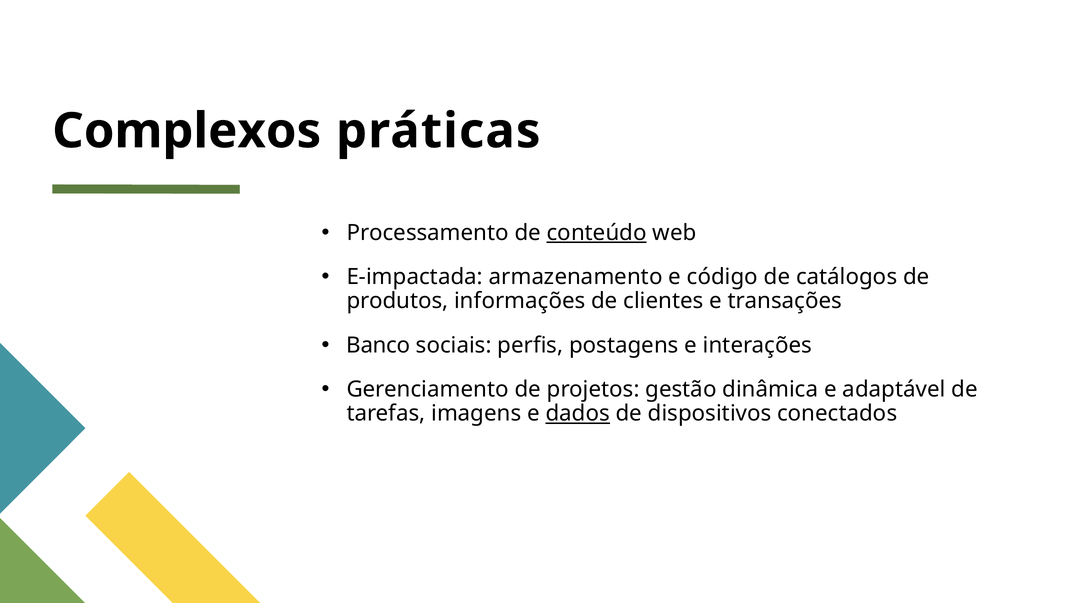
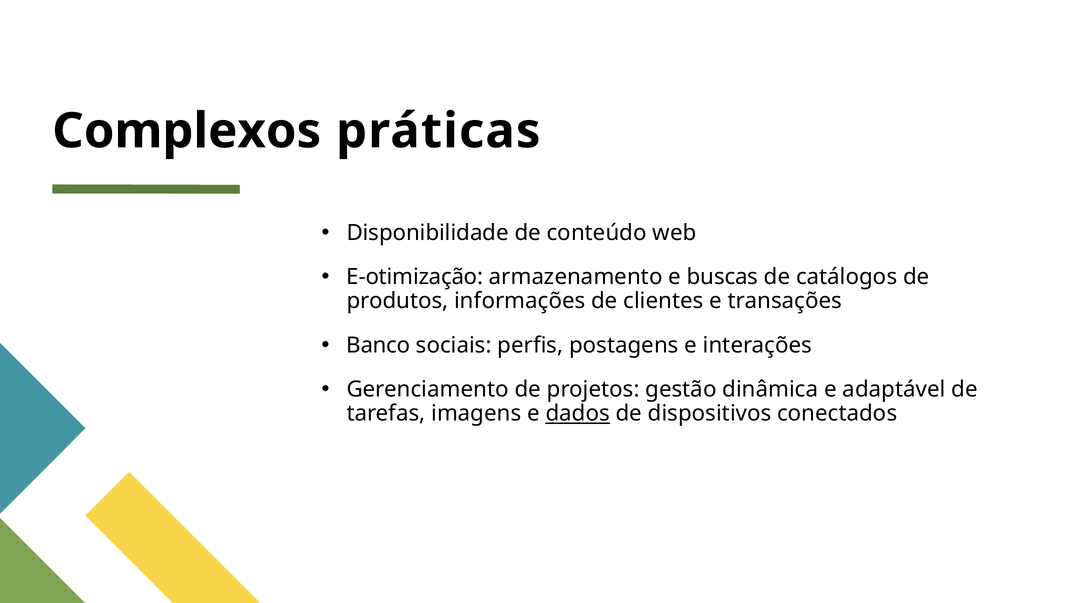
Processamento: Processamento -> Disponibilidade
conteúdo underline: present -> none
E-impactada: E-impactada -> E-otimização
código: código -> buscas
